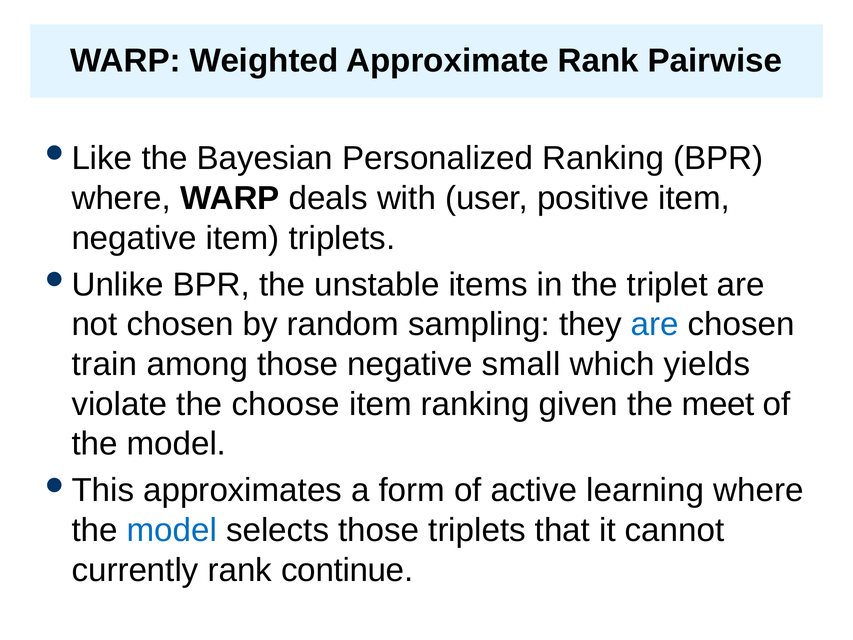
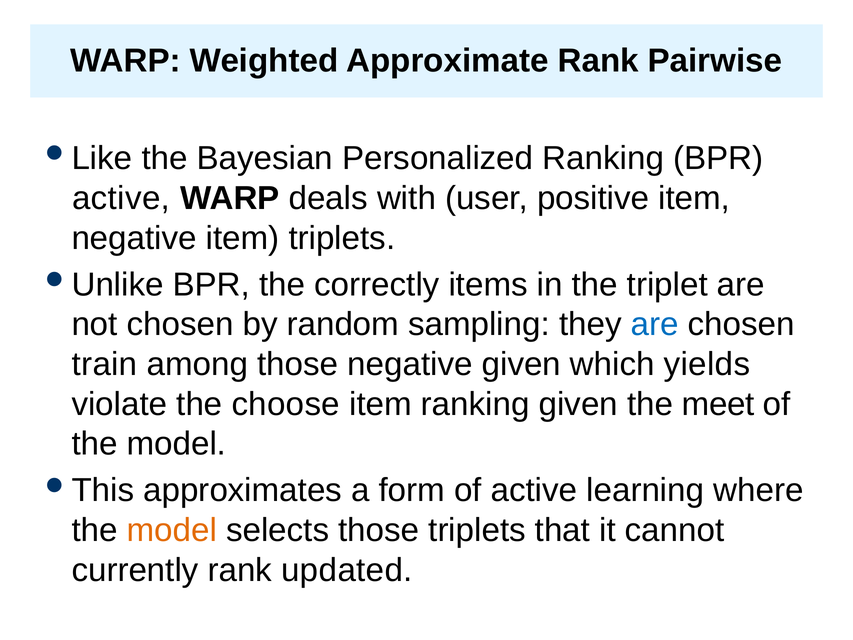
where at (121, 198): where -> active
unstable: unstable -> correctly
negative small: small -> given
model at (172, 530) colour: blue -> orange
continue: continue -> updated
